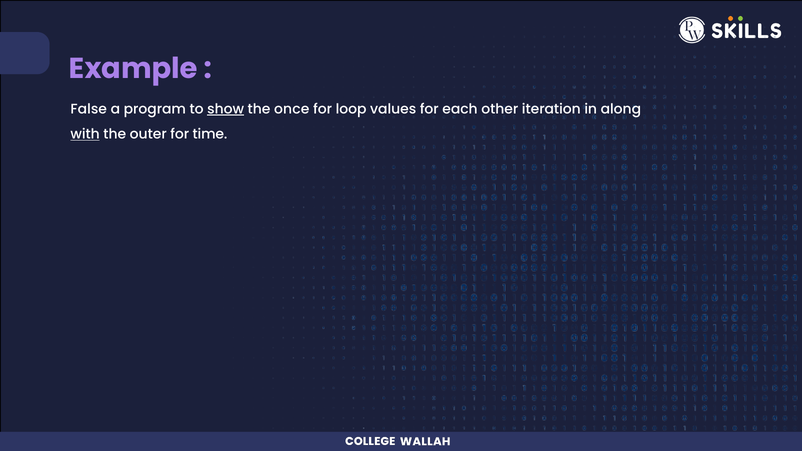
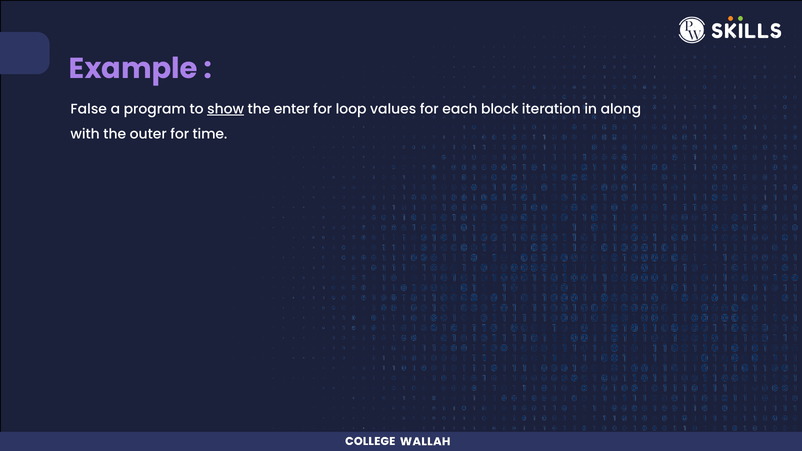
once: once -> enter
other: other -> block
with underline: present -> none
